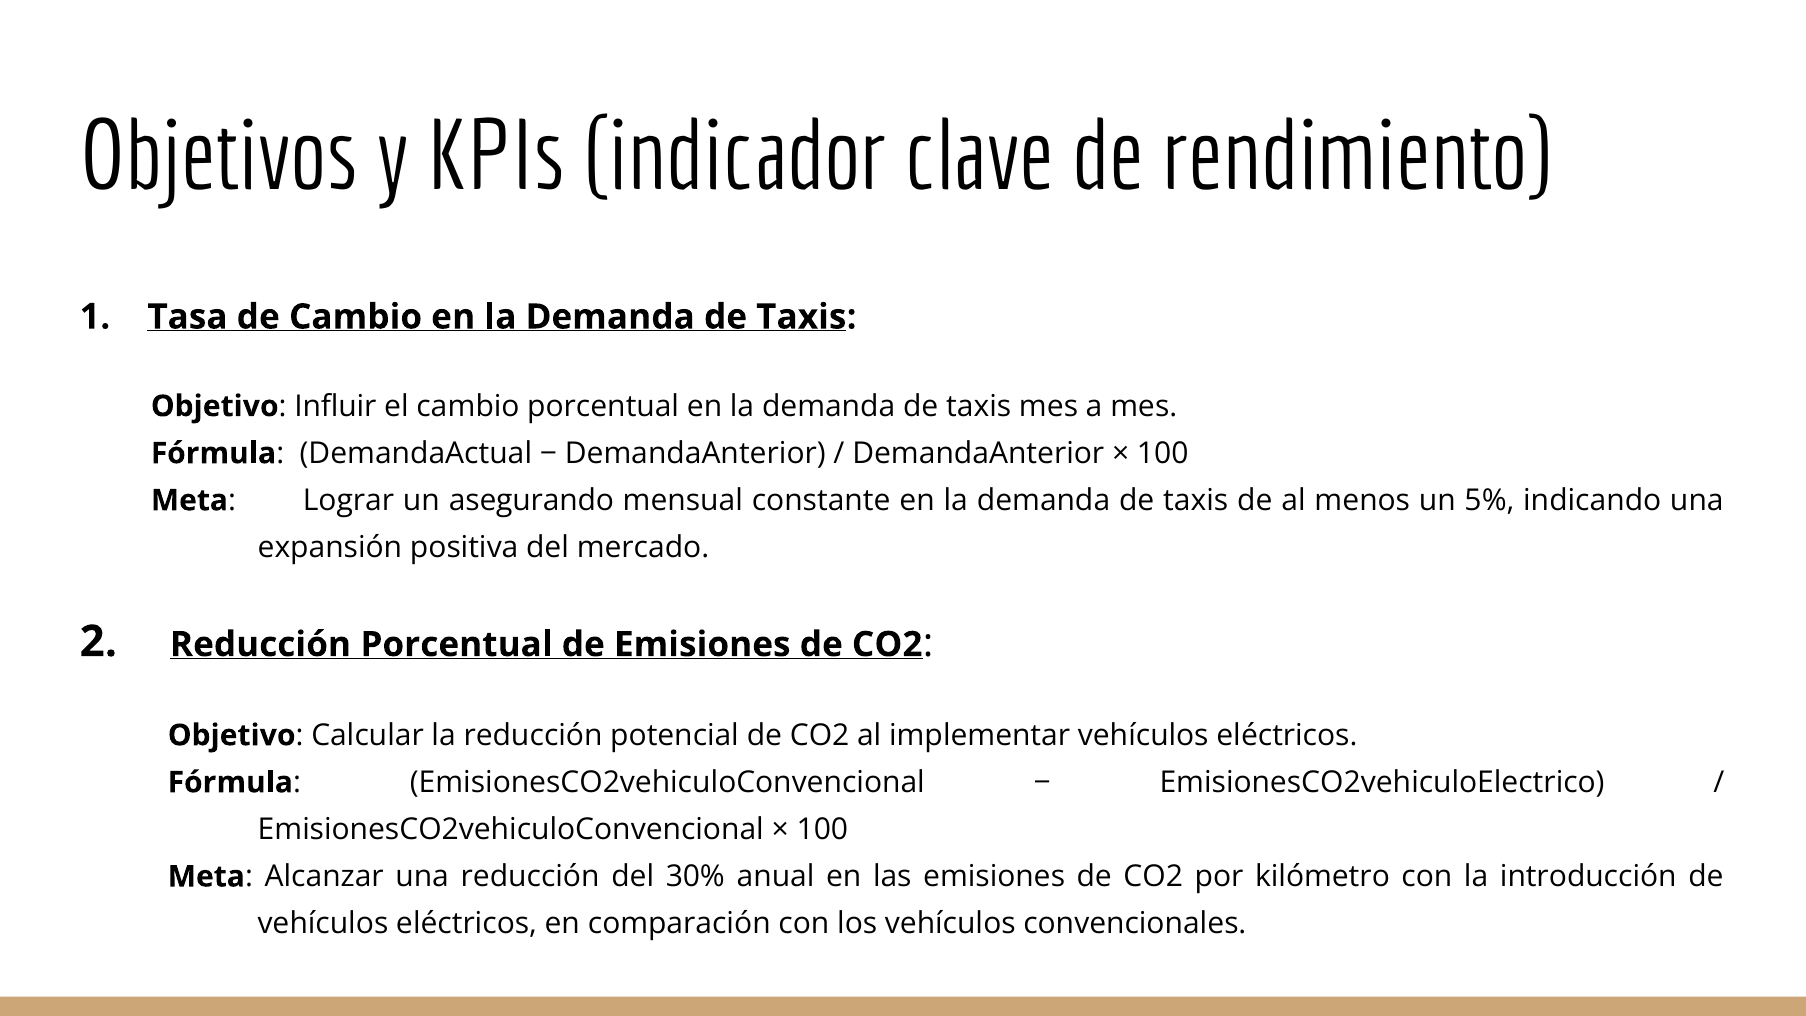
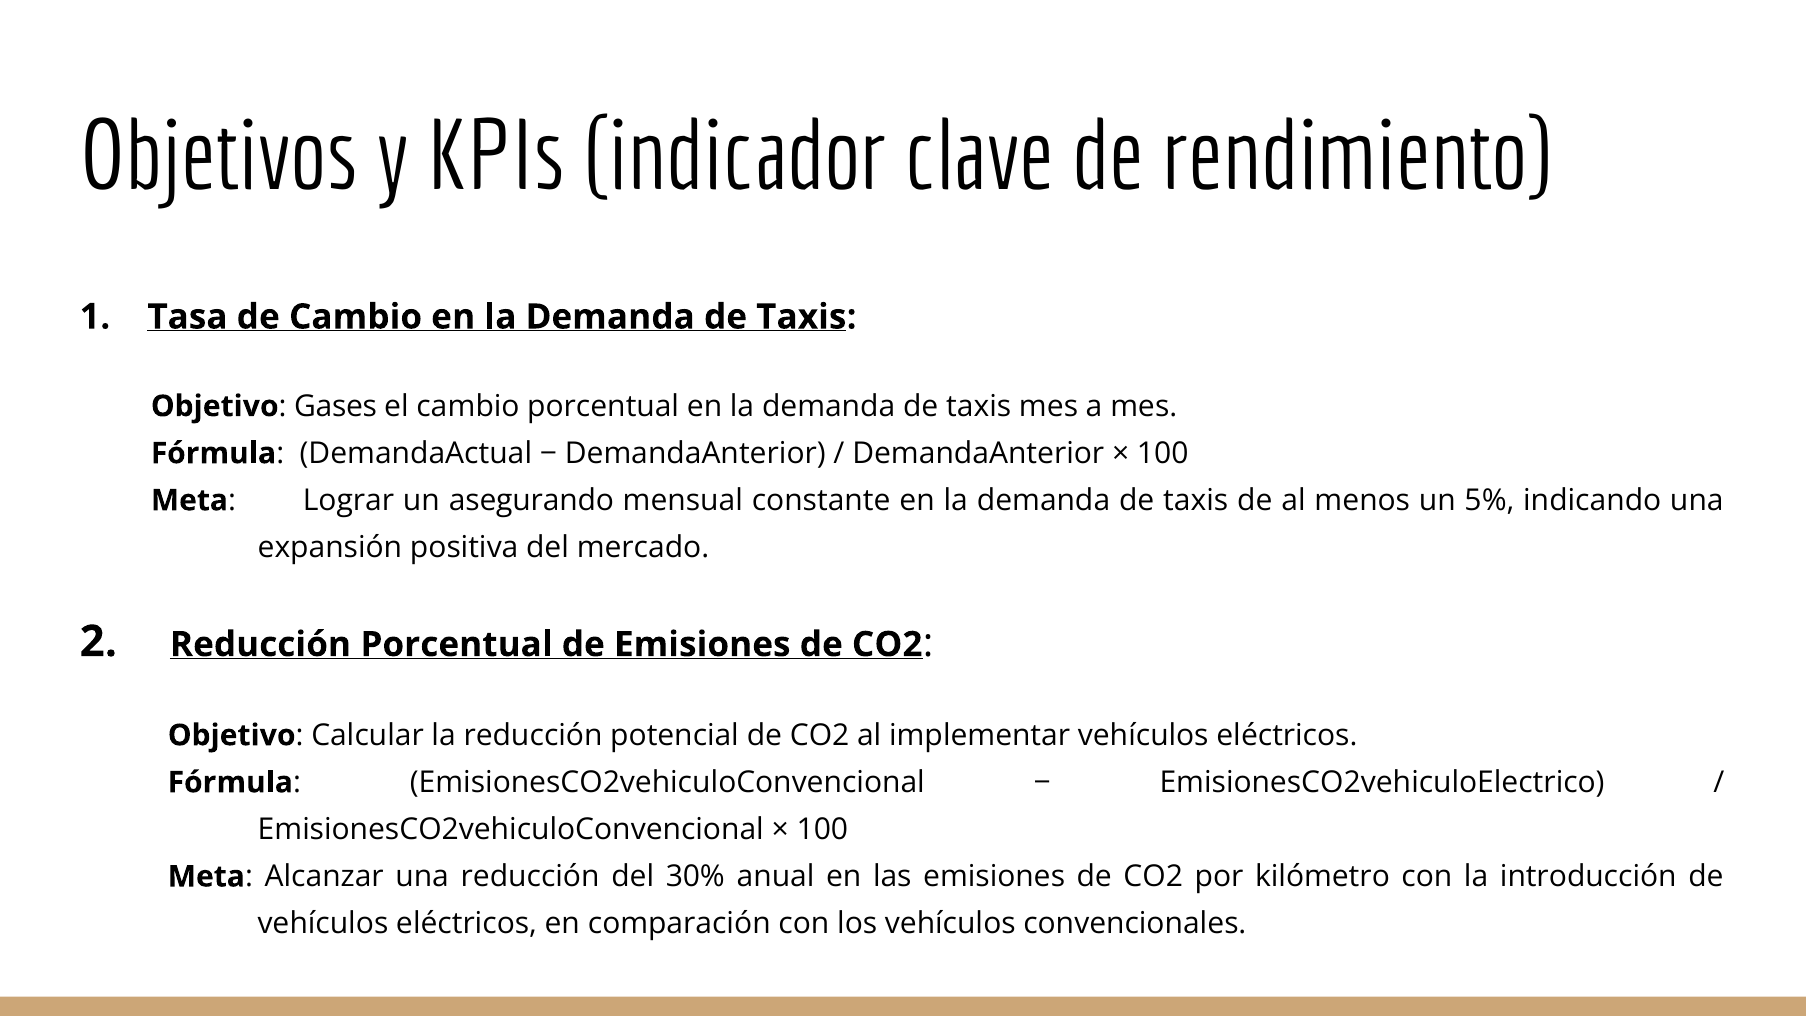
Influir: Influir -> Gases
